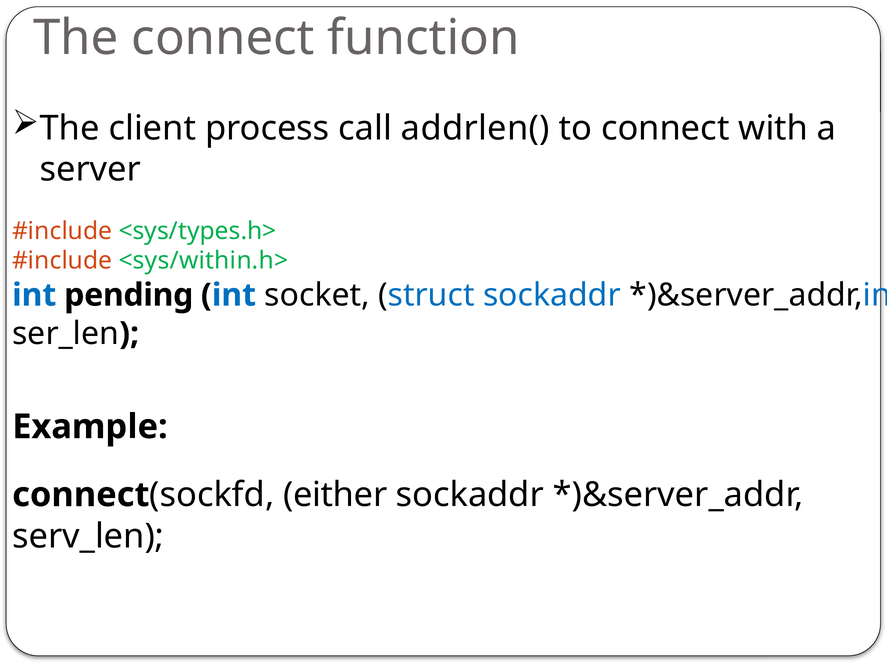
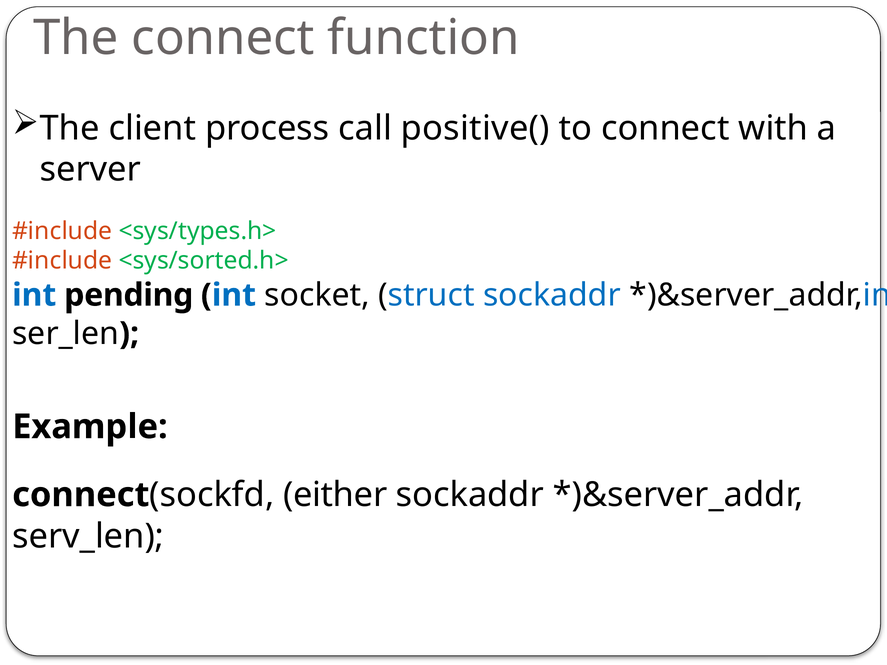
addrlen(: addrlen( -> positive(
<sys/within.h>: <sys/within.h> -> <sys/sorted.h>
